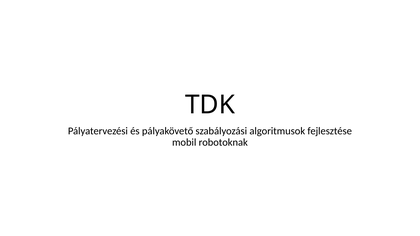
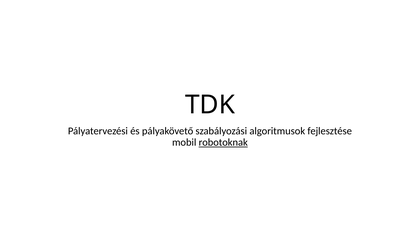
robotoknak underline: none -> present
